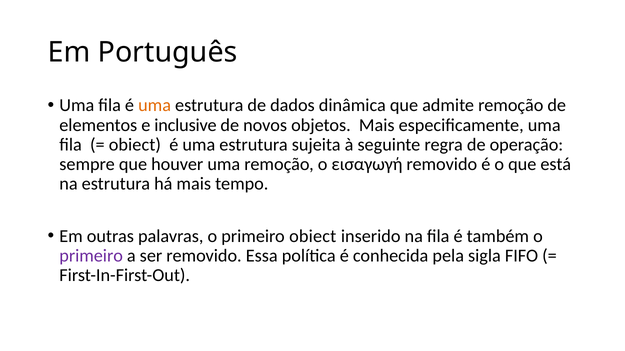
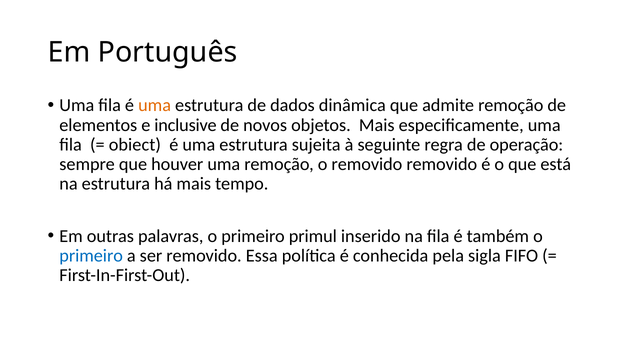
o εισαγωγή: εισαγωγή -> removido
primeiro obiect: obiect -> primul
primeiro at (91, 256) colour: purple -> blue
